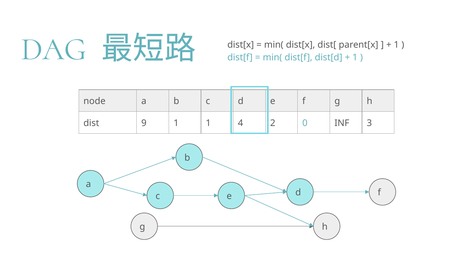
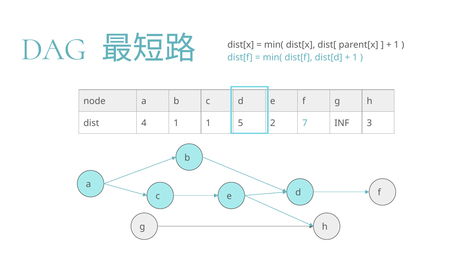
9: 9 -> 4
4: 4 -> 5
0: 0 -> 7
